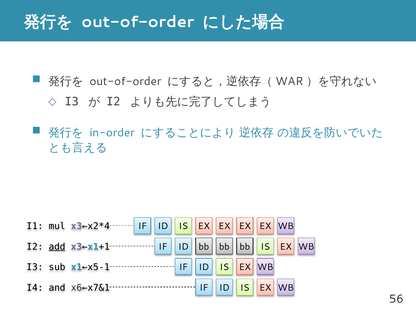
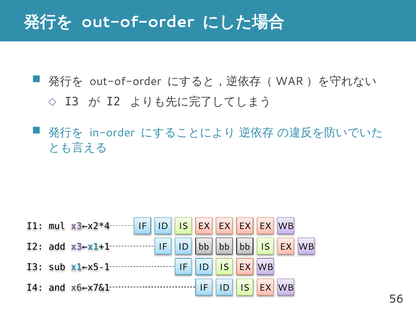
add underline: present -> none
